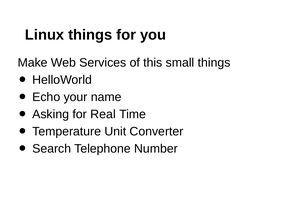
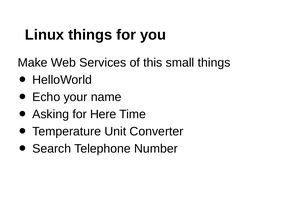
Real: Real -> Here
